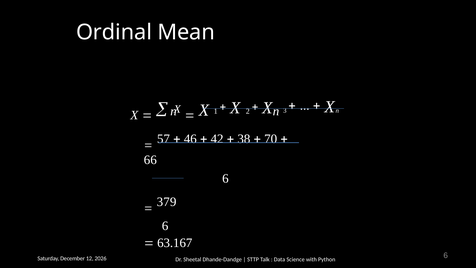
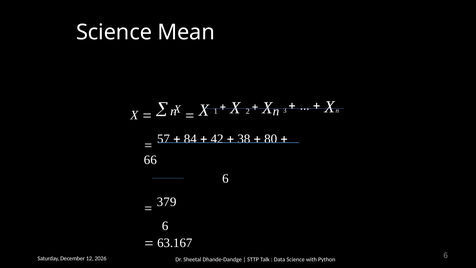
Ordinal at (114, 32): Ordinal -> Science
46: 46 -> 84
70: 70 -> 80
